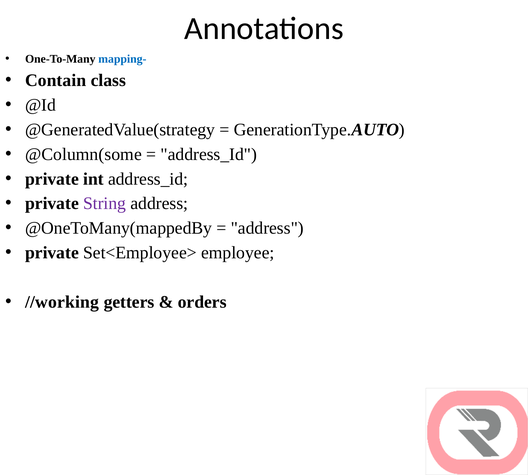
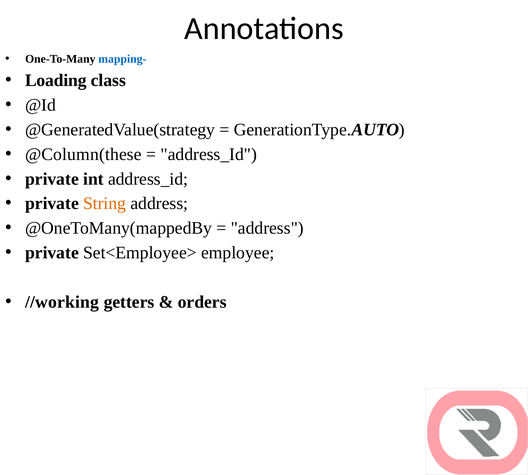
Contain: Contain -> Loading
@Column(some: @Column(some -> @Column(these
String colour: purple -> orange
